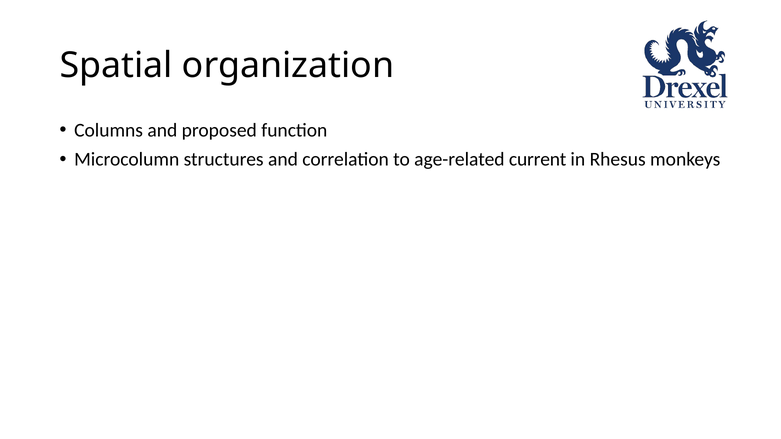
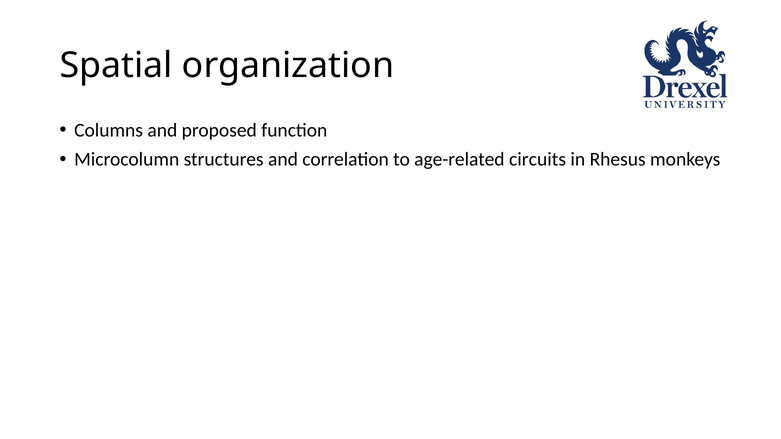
current: current -> circuits
